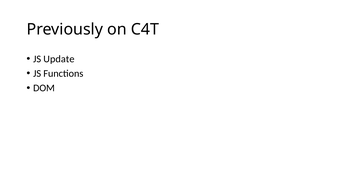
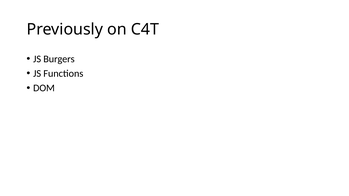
Update: Update -> Burgers
